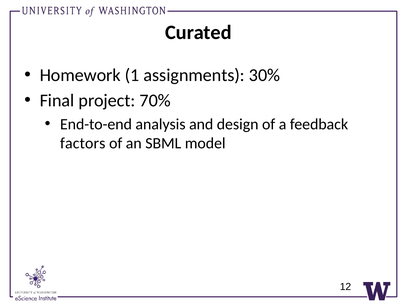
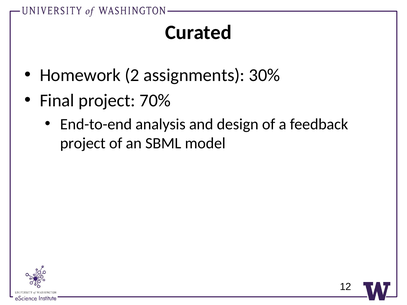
1: 1 -> 2
factors at (83, 143): factors -> project
